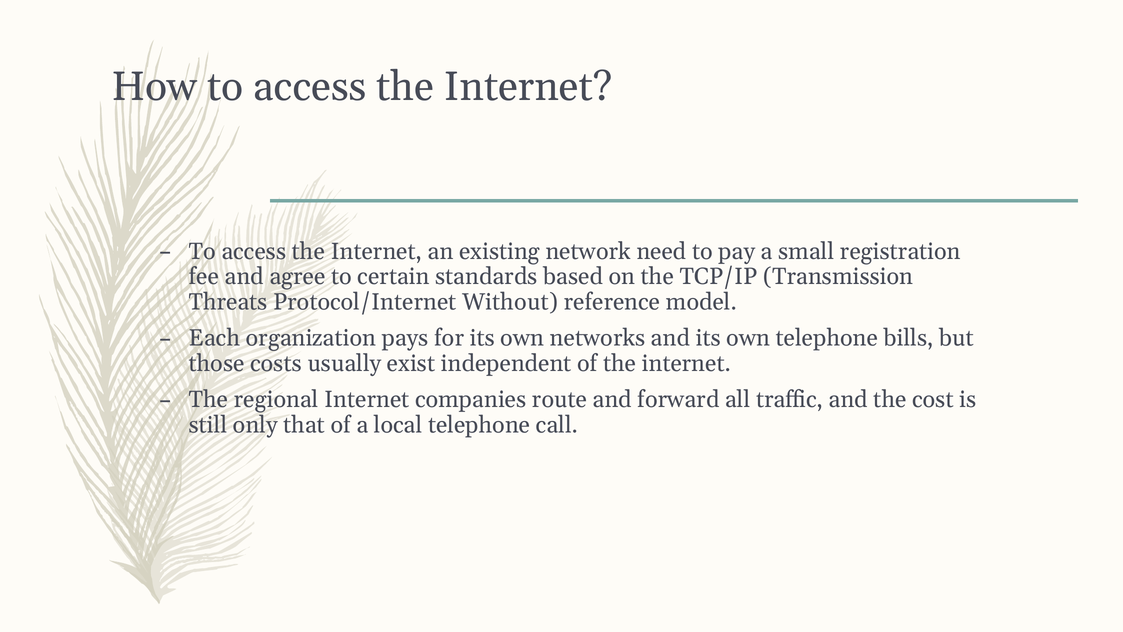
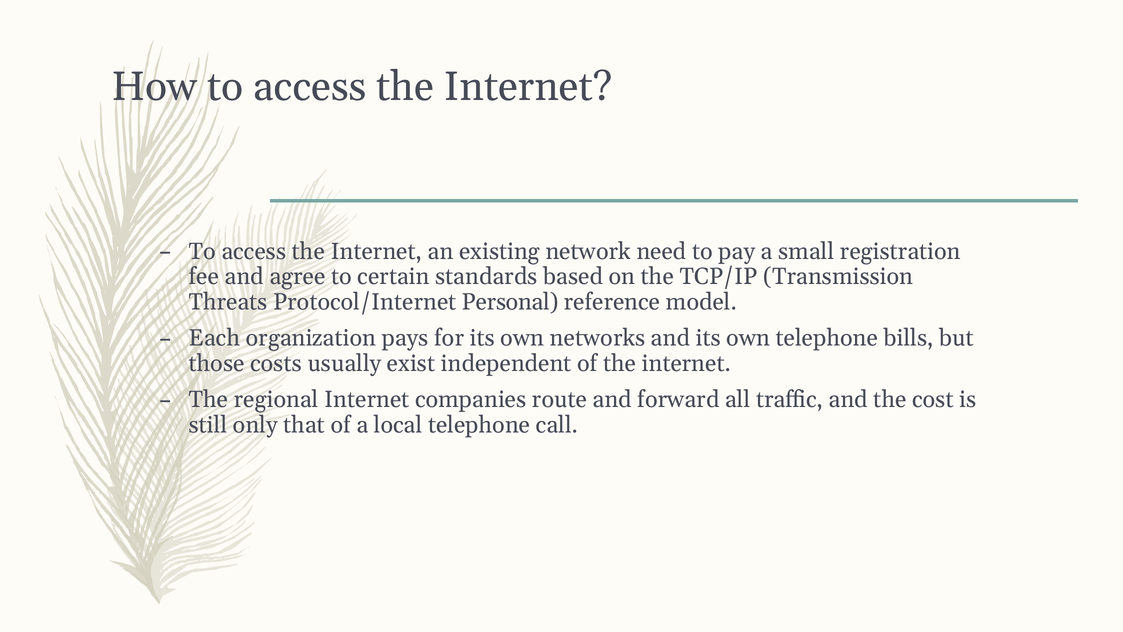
Without: Without -> Personal
